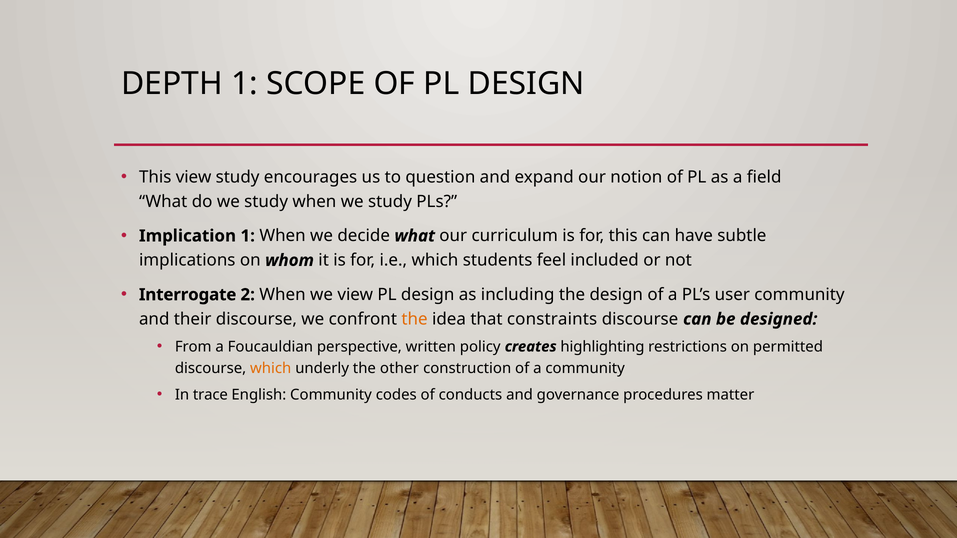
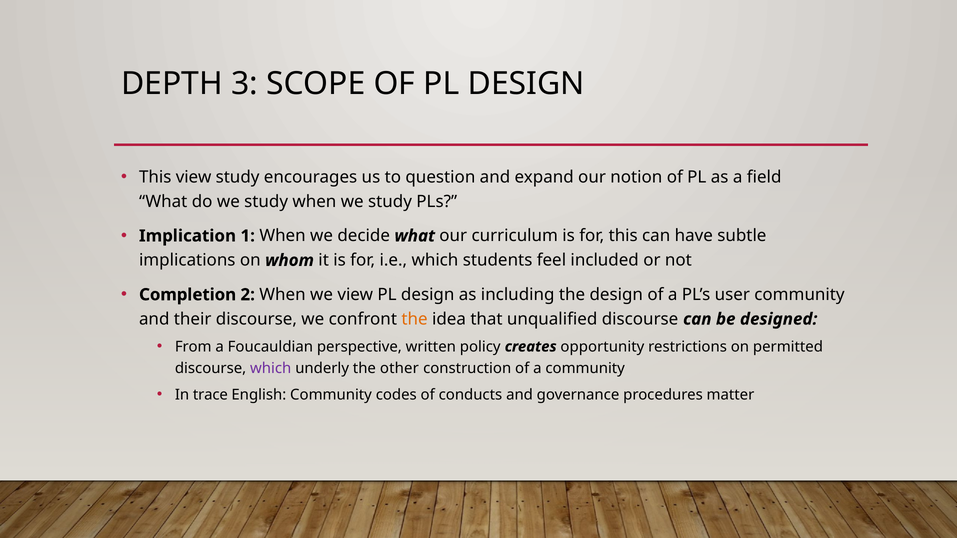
DEPTH 1: 1 -> 3
Interrogate: Interrogate -> Completion
constraints: constraints -> unqualified
highlighting: highlighting -> opportunity
which at (271, 368) colour: orange -> purple
